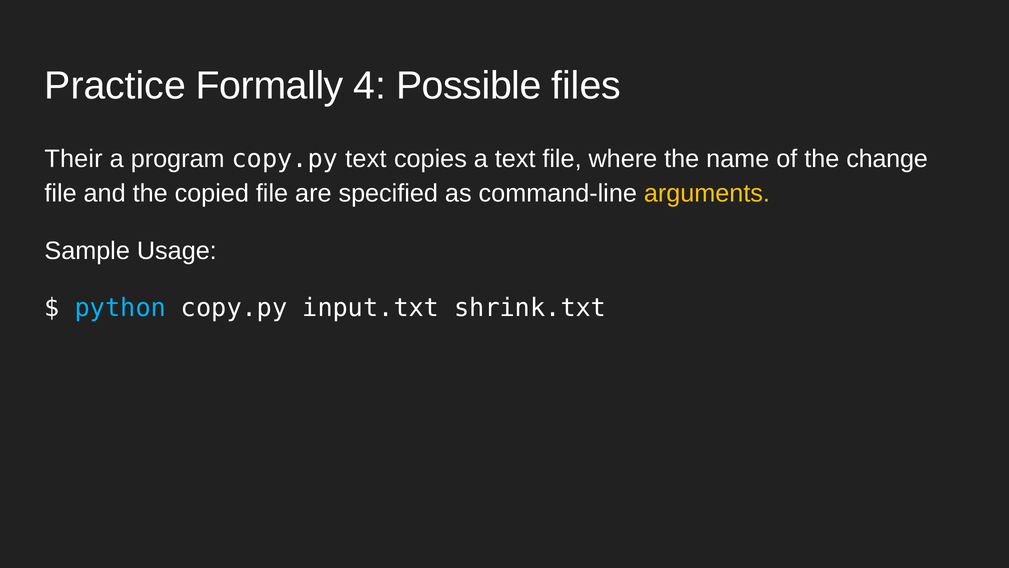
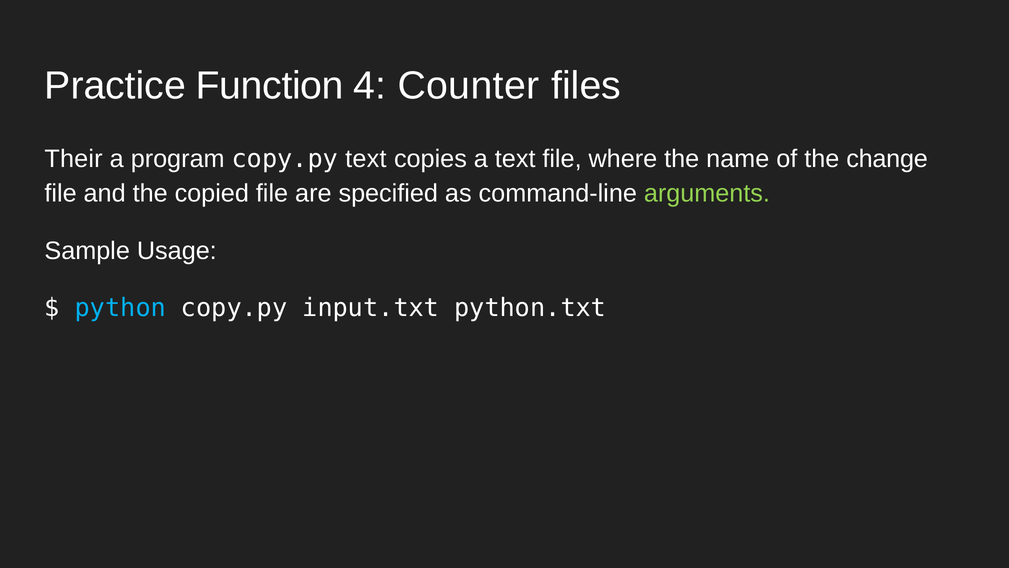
Formally: Formally -> Function
Possible: Possible -> Counter
arguments colour: yellow -> light green
shrink.txt: shrink.txt -> python.txt
